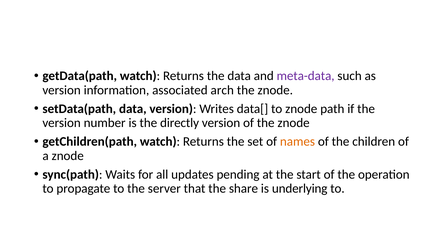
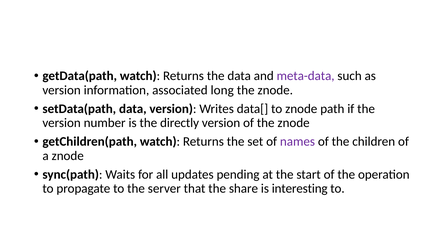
arch: arch -> long
names colour: orange -> purple
underlying: underlying -> interesting
